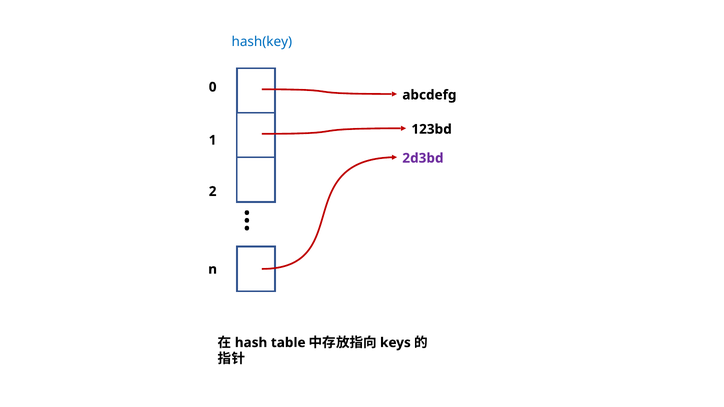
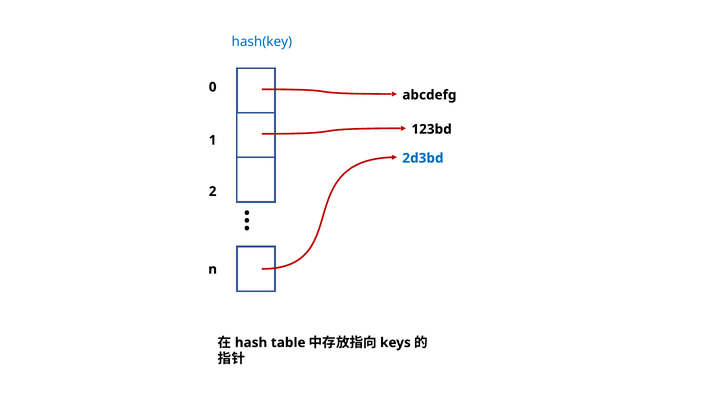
2d3bd colour: purple -> blue
